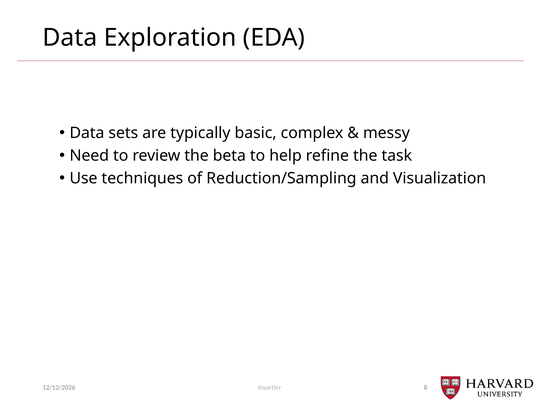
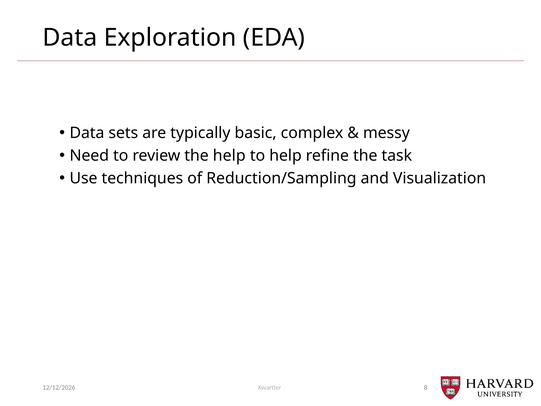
the beta: beta -> help
